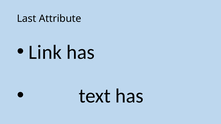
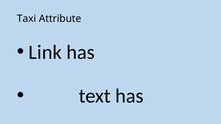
Last: Last -> Taxi
